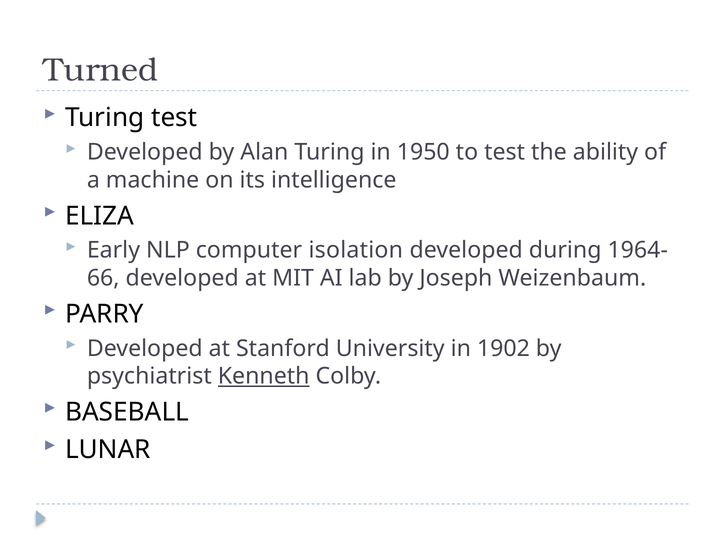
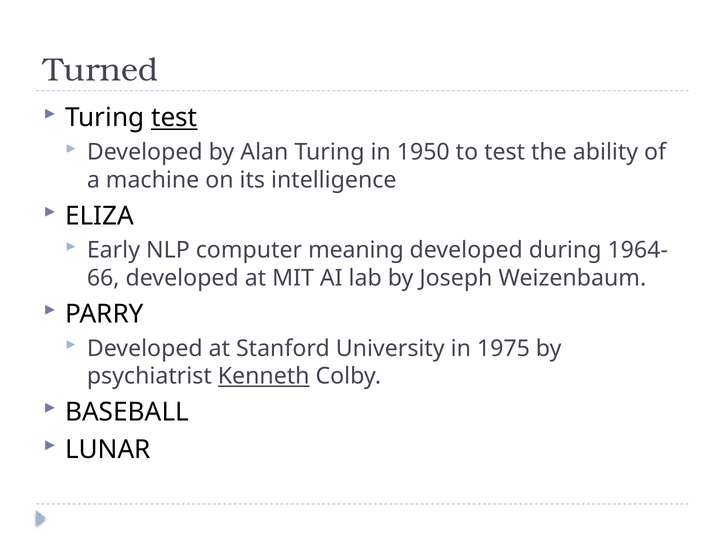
test at (174, 118) underline: none -> present
isolation: isolation -> meaning
1902: 1902 -> 1975
